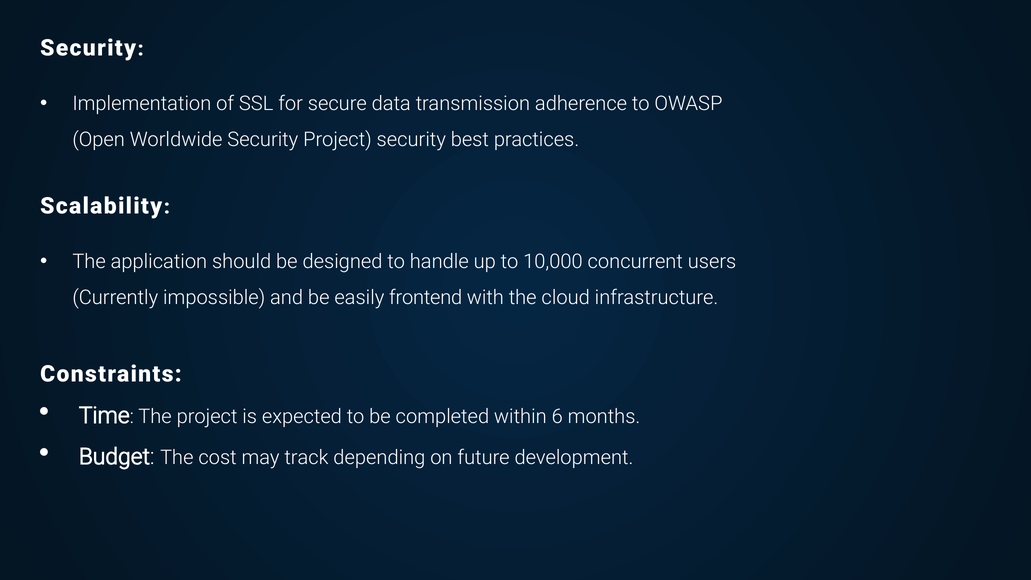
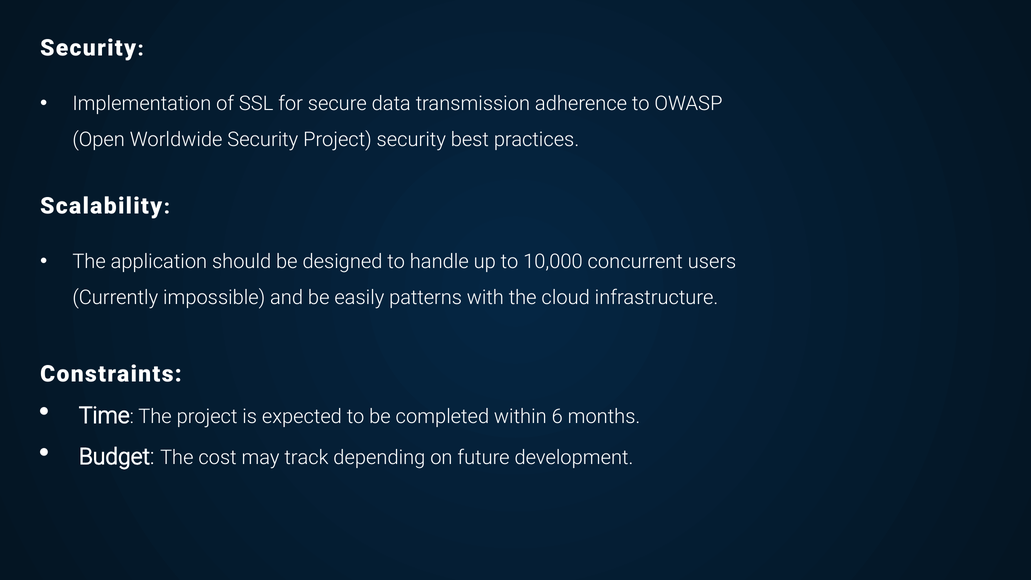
frontend: frontend -> patterns
